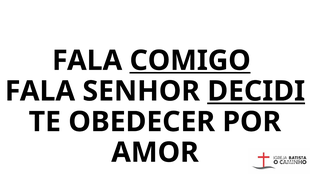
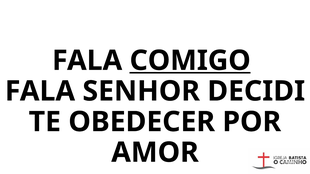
DECIDI underline: present -> none
